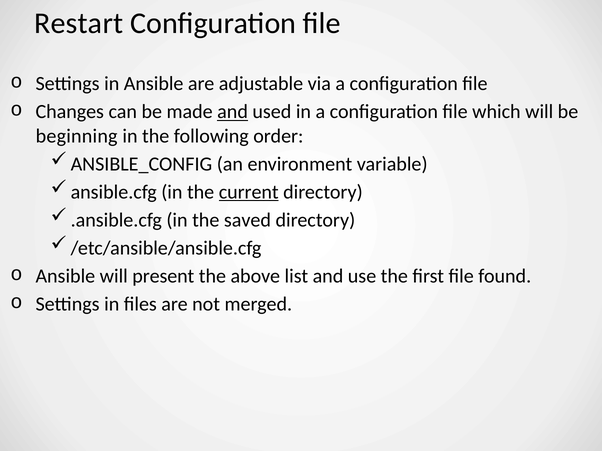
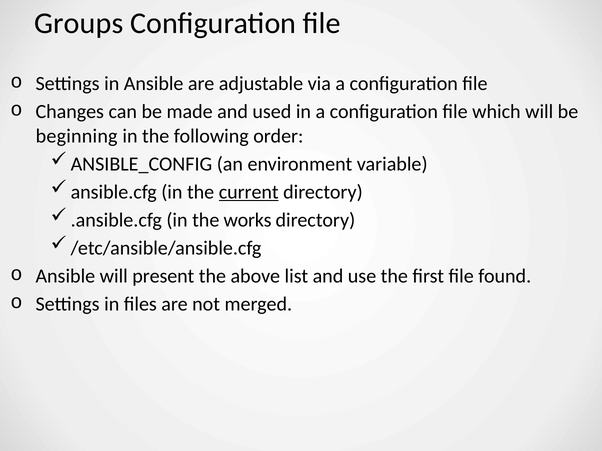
Restart: Restart -> Groups
and at (233, 112) underline: present -> none
saved: saved -> works
